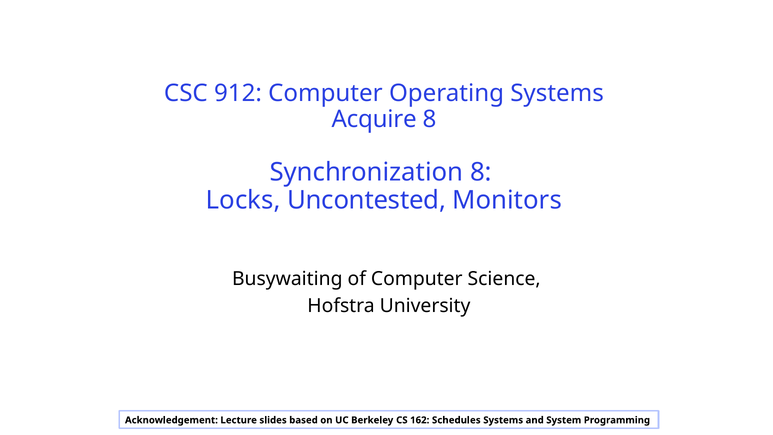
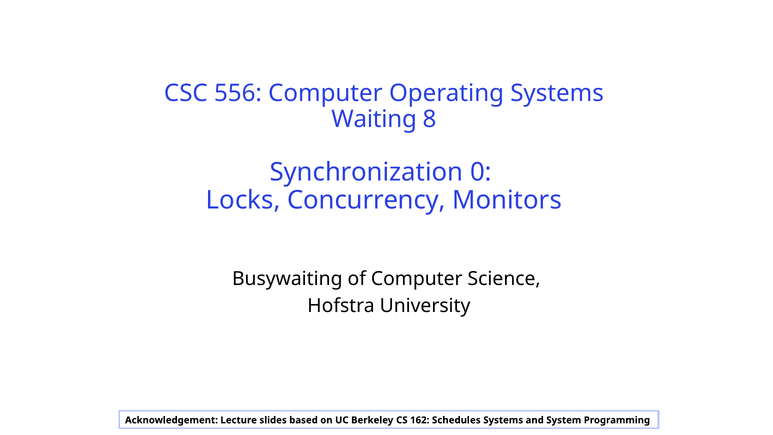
912: 912 -> 556
Acquire: Acquire -> Waiting
Synchronization 8: 8 -> 0
Uncontested: Uncontested -> Concurrency
